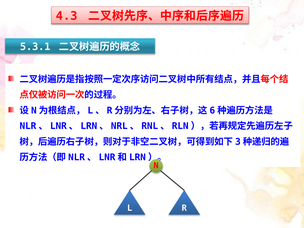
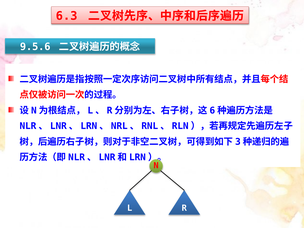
4.3: 4.3 -> 6.3
5.3.1: 5.3.1 -> 9.5.6
